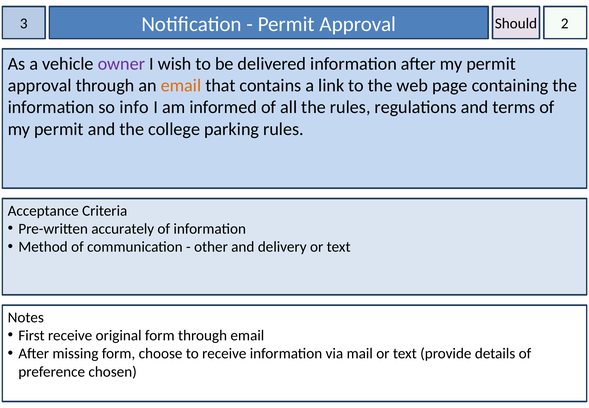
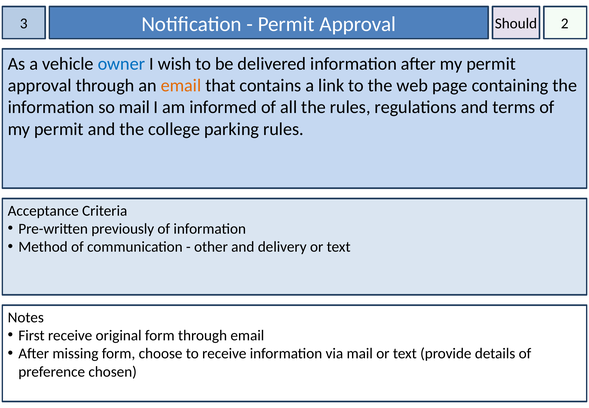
owner colour: purple -> blue
so info: info -> mail
accurately: accurately -> previously
